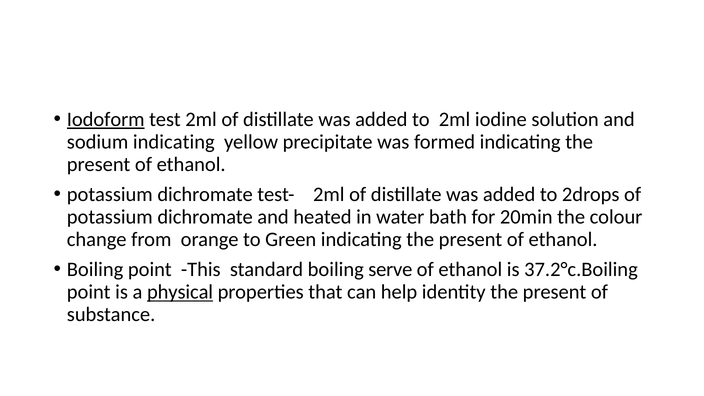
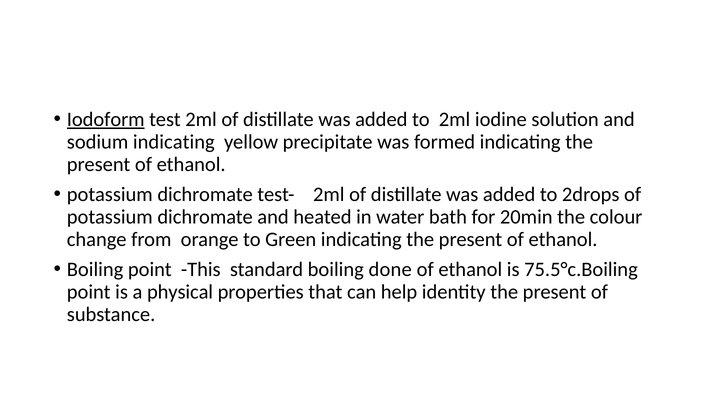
serve: serve -> done
37.2°c.Boiling: 37.2°c.Boiling -> 75.5°c.Boiling
physical underline: present -> none
